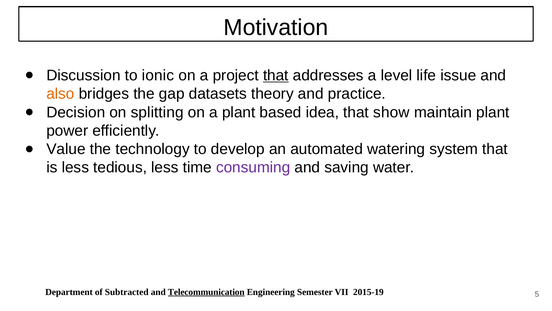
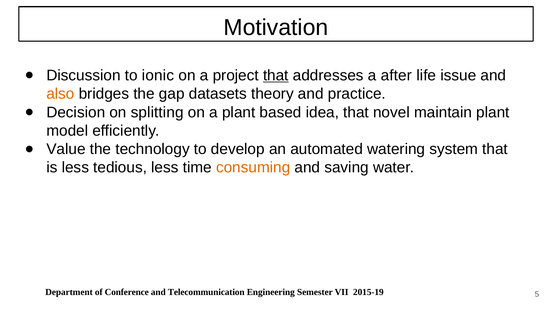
level: level -> after
show: show -> novel
power: power -> model
consuming colour: purple -> orange
Subtracted: Subtracted -> Conference
Telecommunication underline: present -> none
